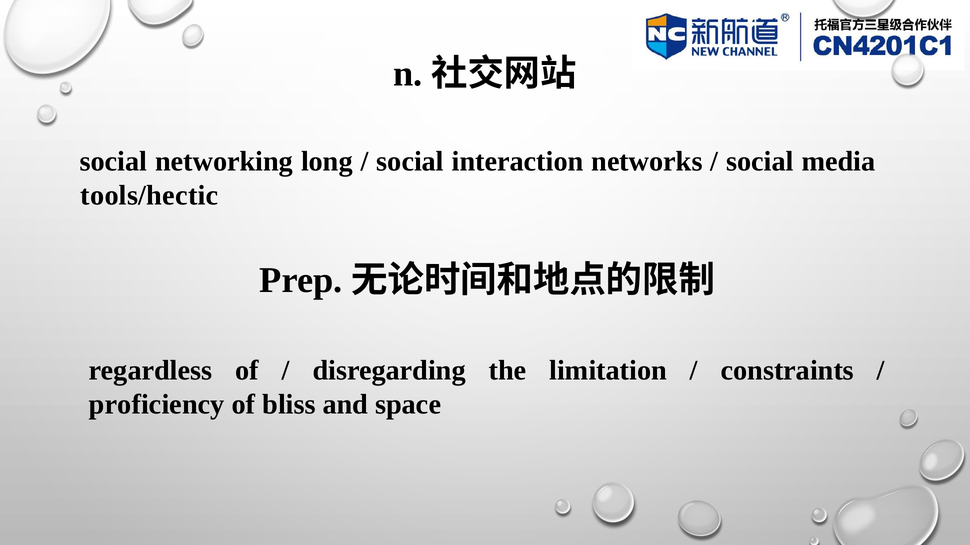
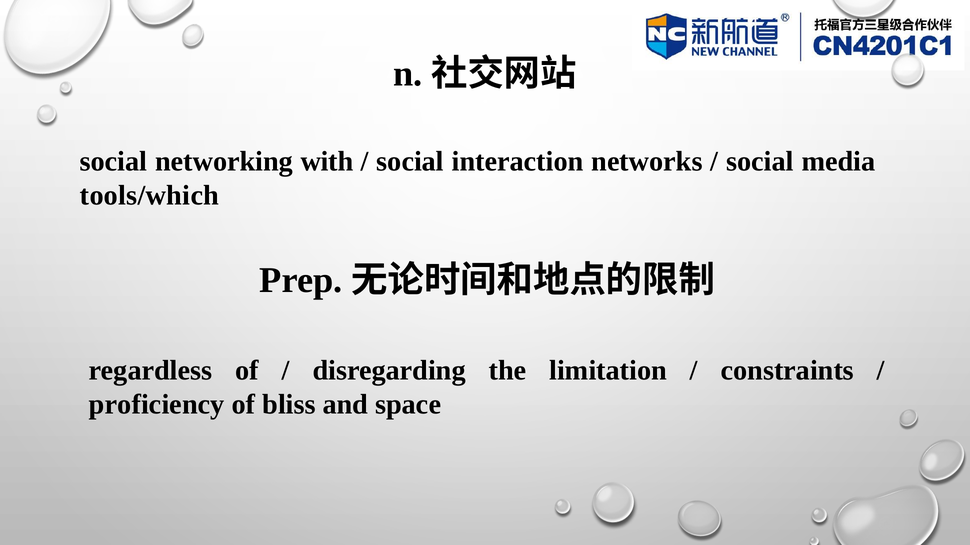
long: long -> with
tools/hectic: tools/hectic -> tools/which
